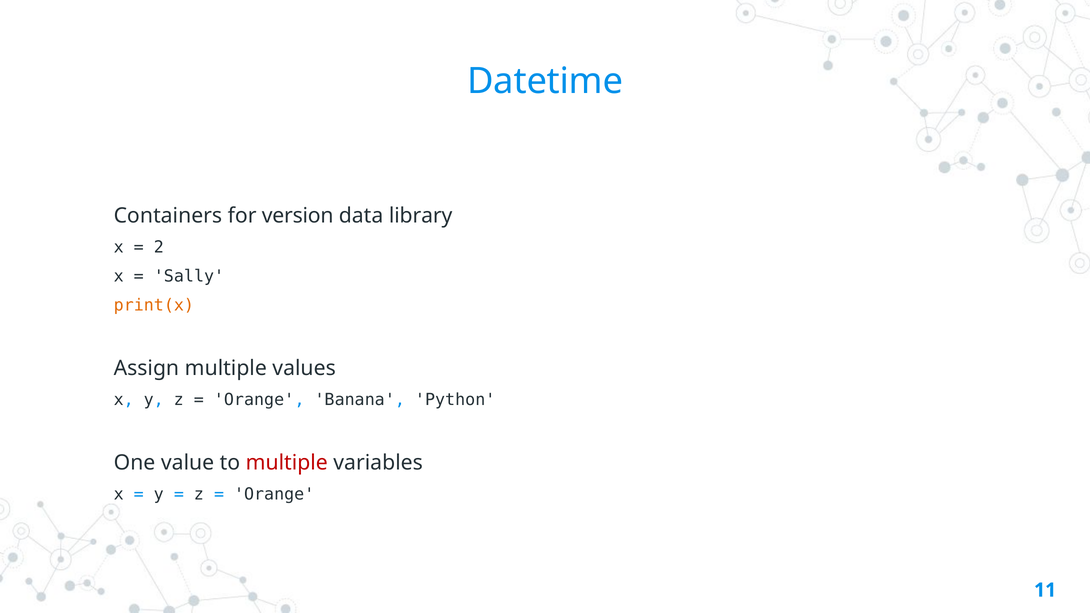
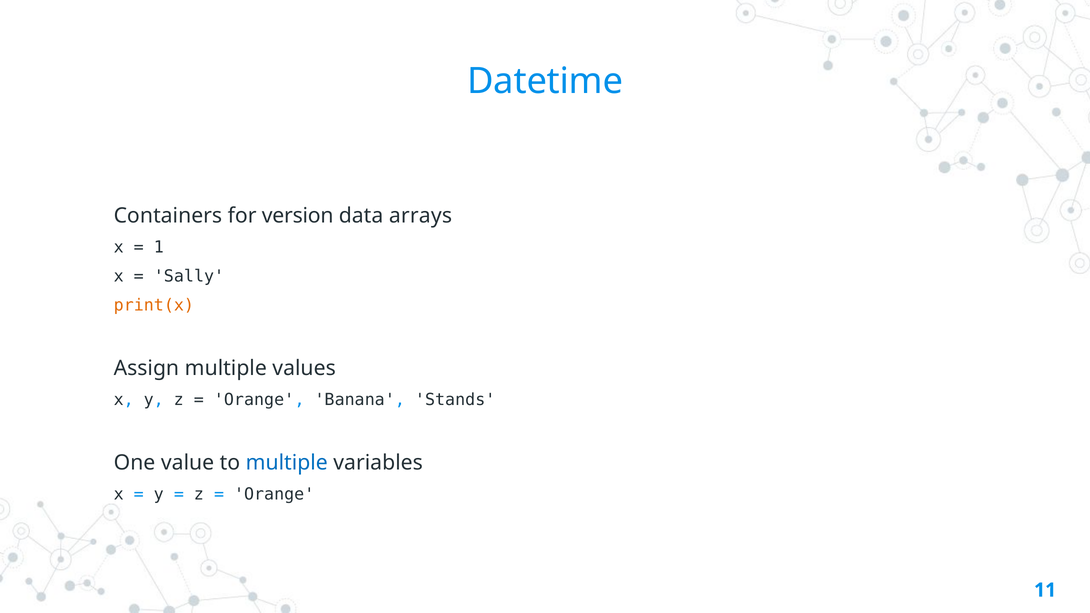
library: library -> arrays
2: 2 -> 1
Python: Python -> Stands
multiple at (287, 463) colour: red -> blue
